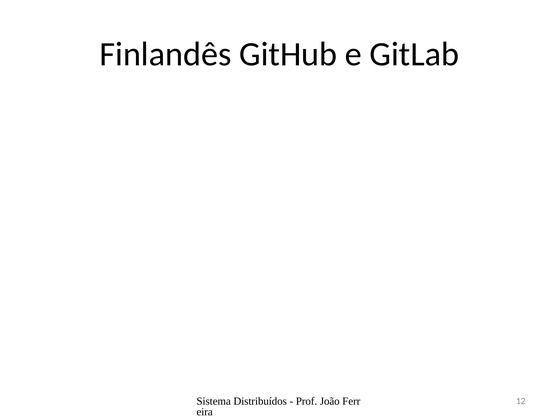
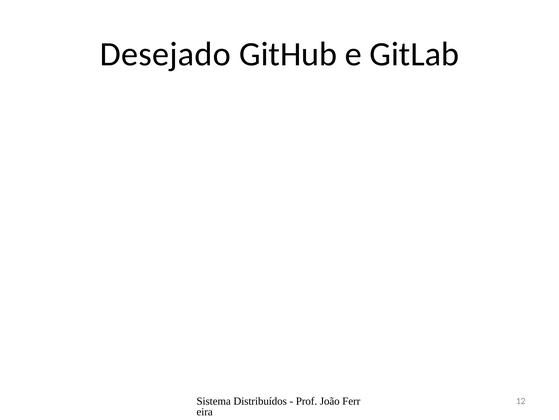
Finlandês: Finlandês -> Desejado
